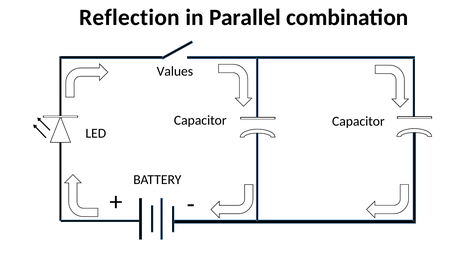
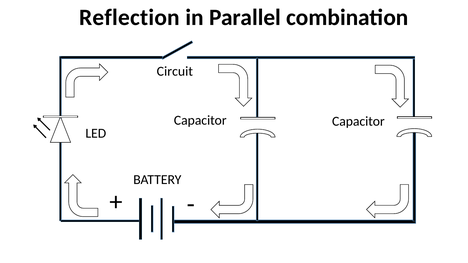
Values: Values -> Circuit
